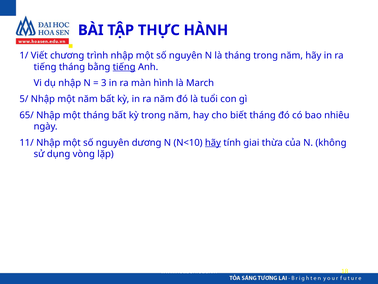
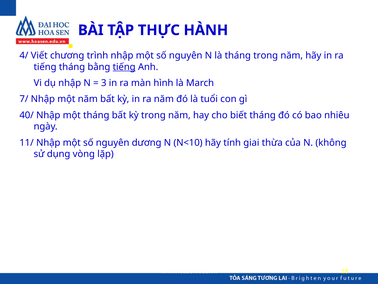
1/: 1/ -> 4/
5/: 5/ -> 7/
65/: 65/ -> 40/
hãy at (213, 142) underline: present -> none
